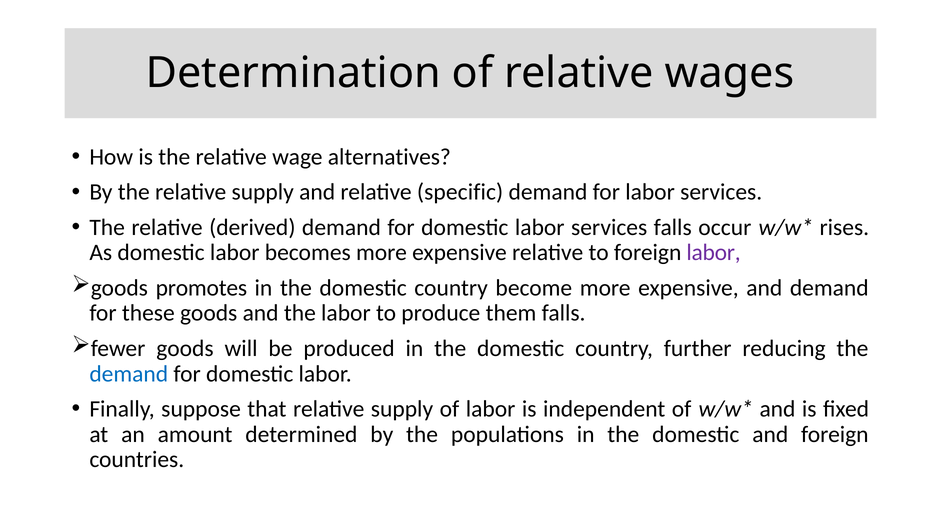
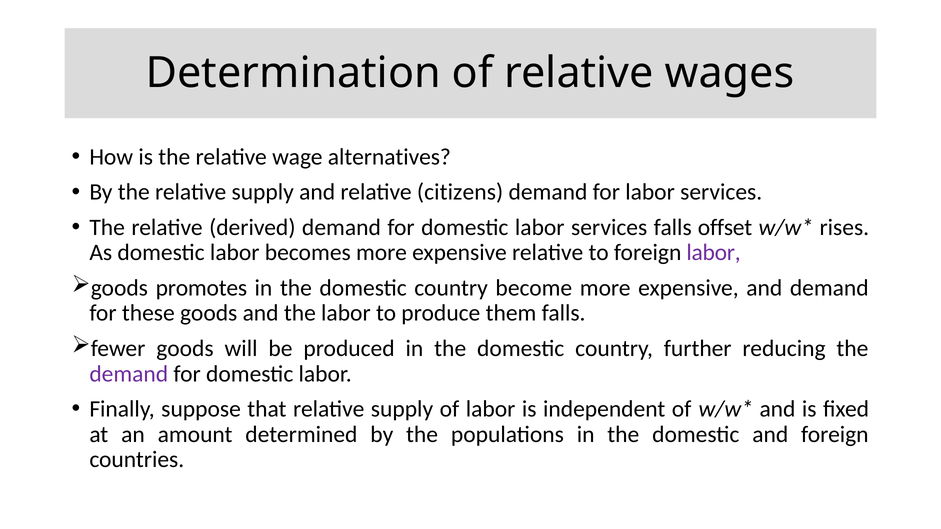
specific: specific -> citizens
occur: occur -> offset
demand at (129, 374) colour: blue -> purple
